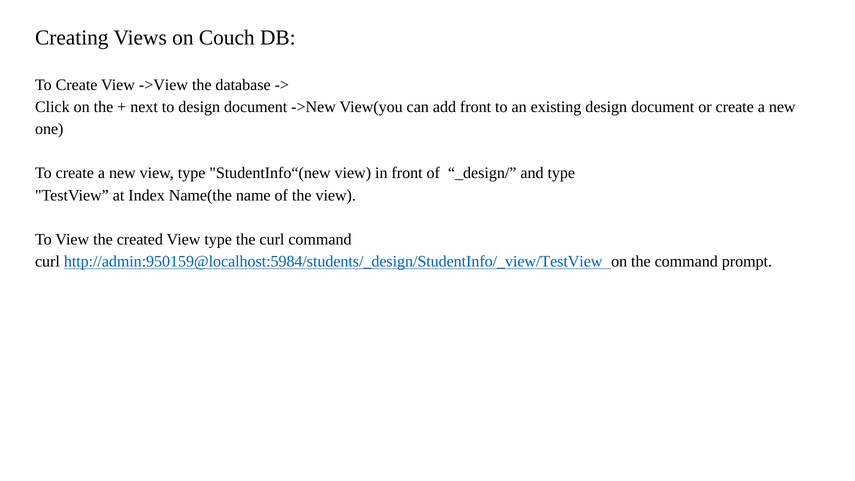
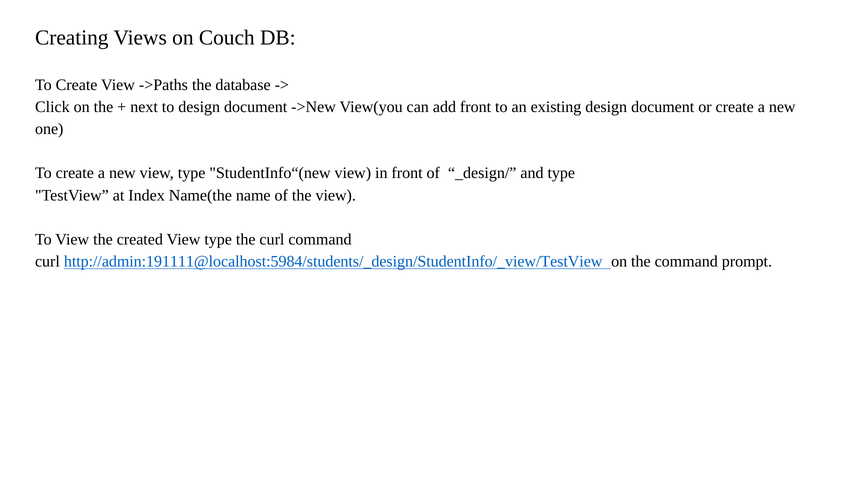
->View: ->View -> ->Paths
http://admin:950159@localhost:5984/students/_design/StudentInfo/_view/TestView: http://admin:950159@localhost:5984/students/_design/StudentInfo/_view/TestView -> http://admin:191111@localhost:5984/students/_design/StudentInfo/_view/TestView
